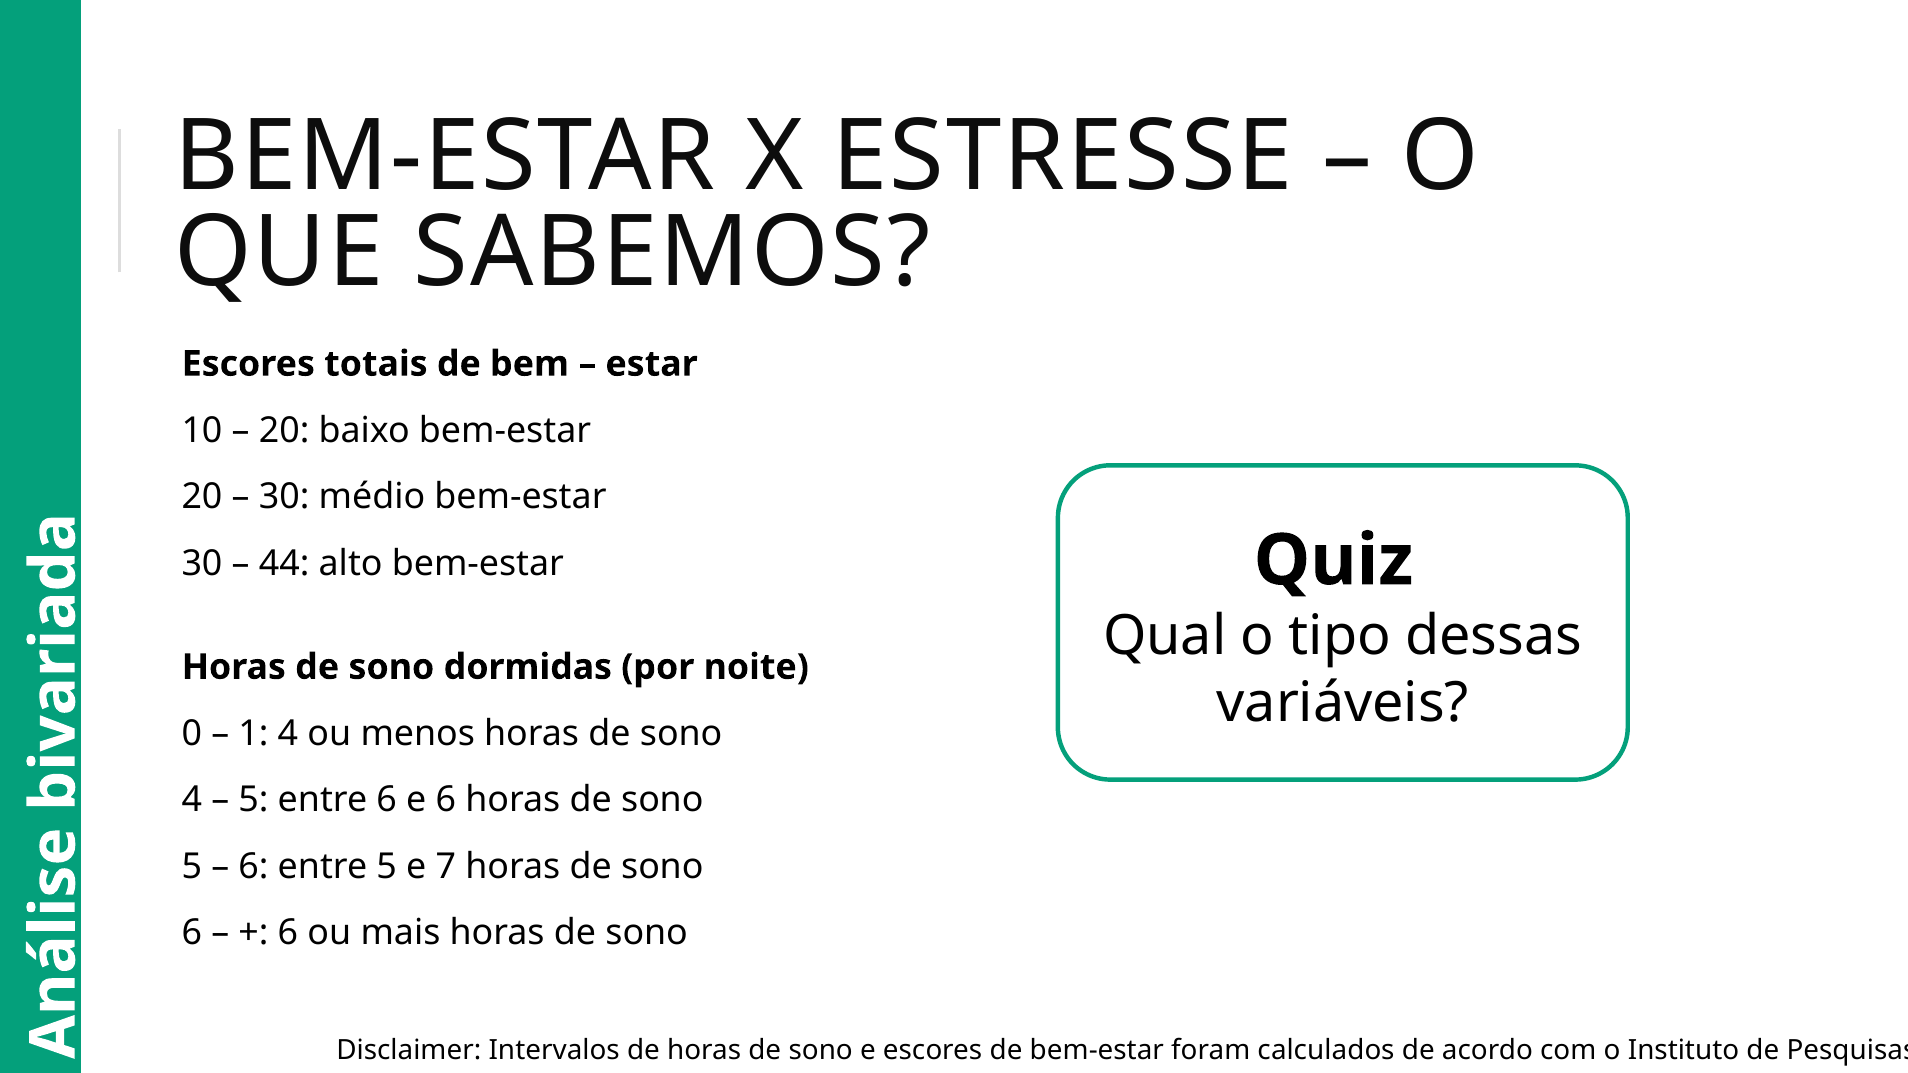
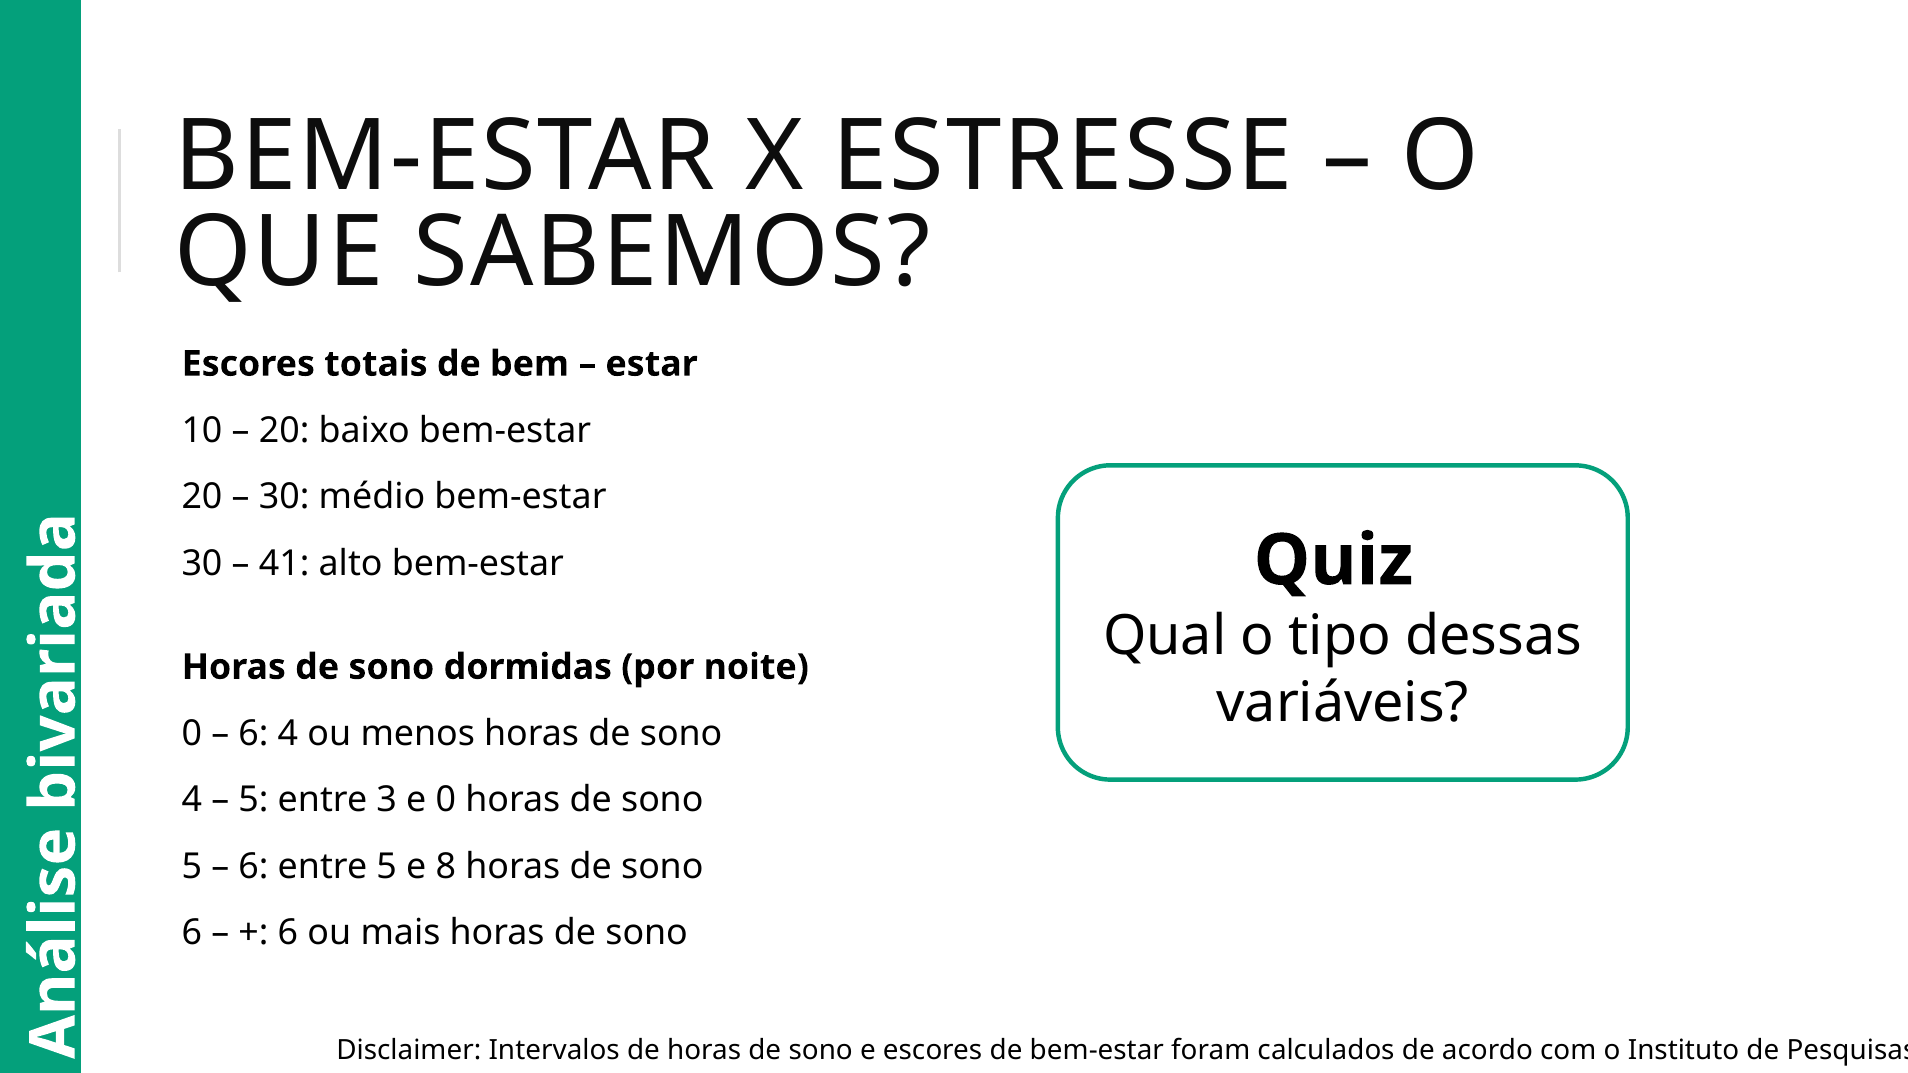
44: 44 -> 41
1 at (253, 734): 1 -> 6
entre 6: 6 -> 3
e 6: 6 -> 0
7: 7 -> 8
